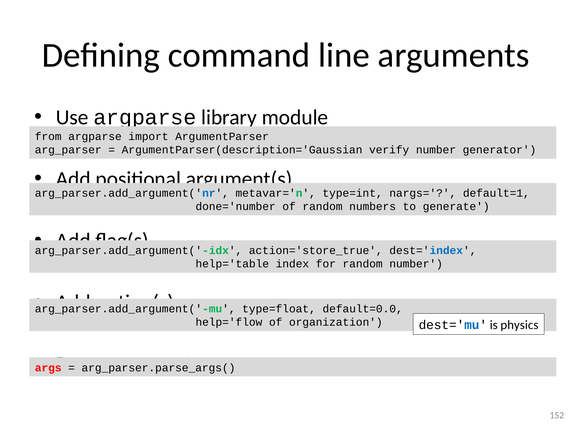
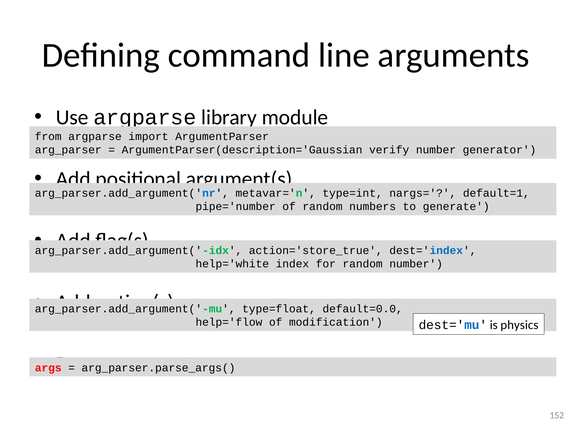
done='number: done='number -> pipe='number
help='table: help='table -> help='white
organization: organization -> modification
